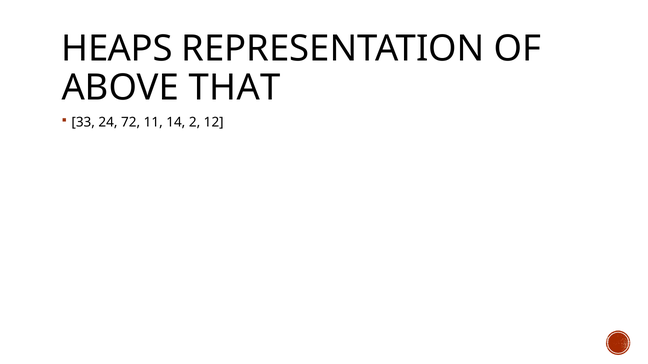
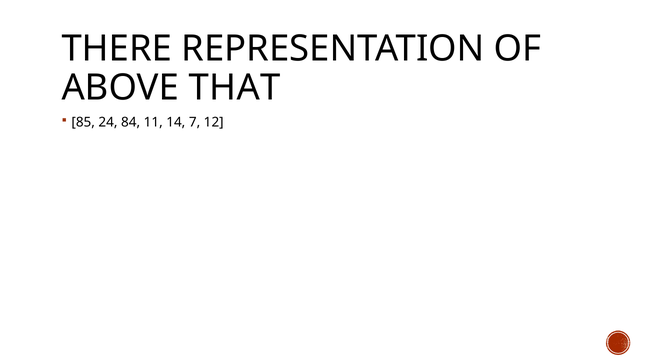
HEAPS: HEAPS -> THERE
33: 33 -> 85
72: 72 -> 84
2: 2 -> 7
